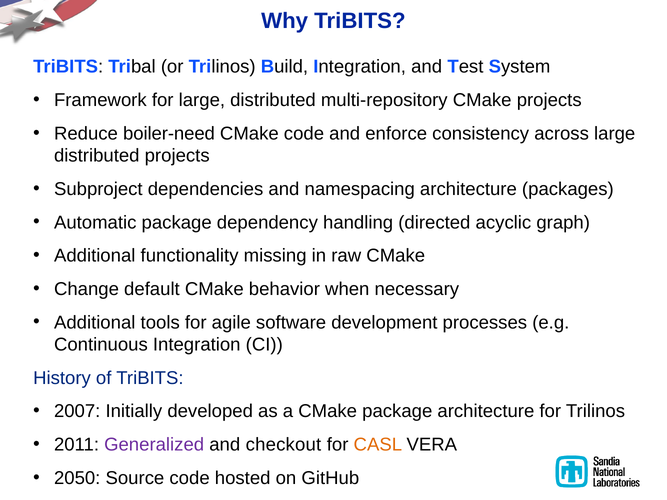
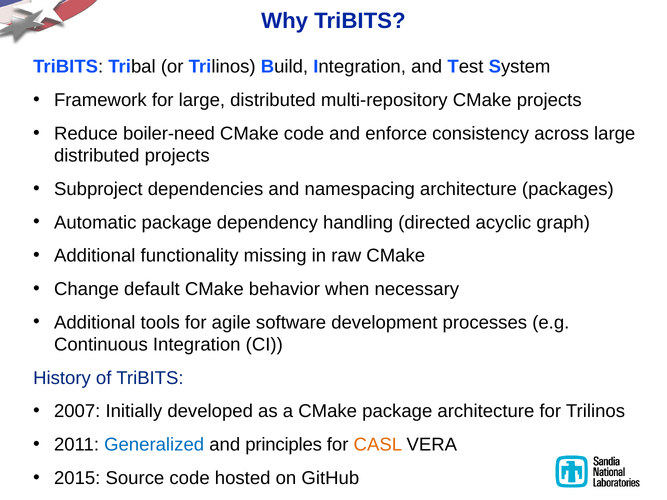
Generalized colour: purple -> blue
checkout: checkout -> principles
2050: 2050 -> 2015
